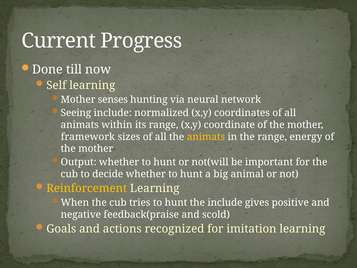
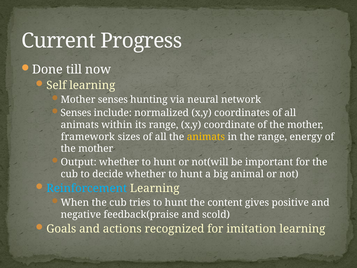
Seeing at (76, 113): Seeing -> Senses
Reinforcement colour: yellow -> light blue
the include: include -> content
